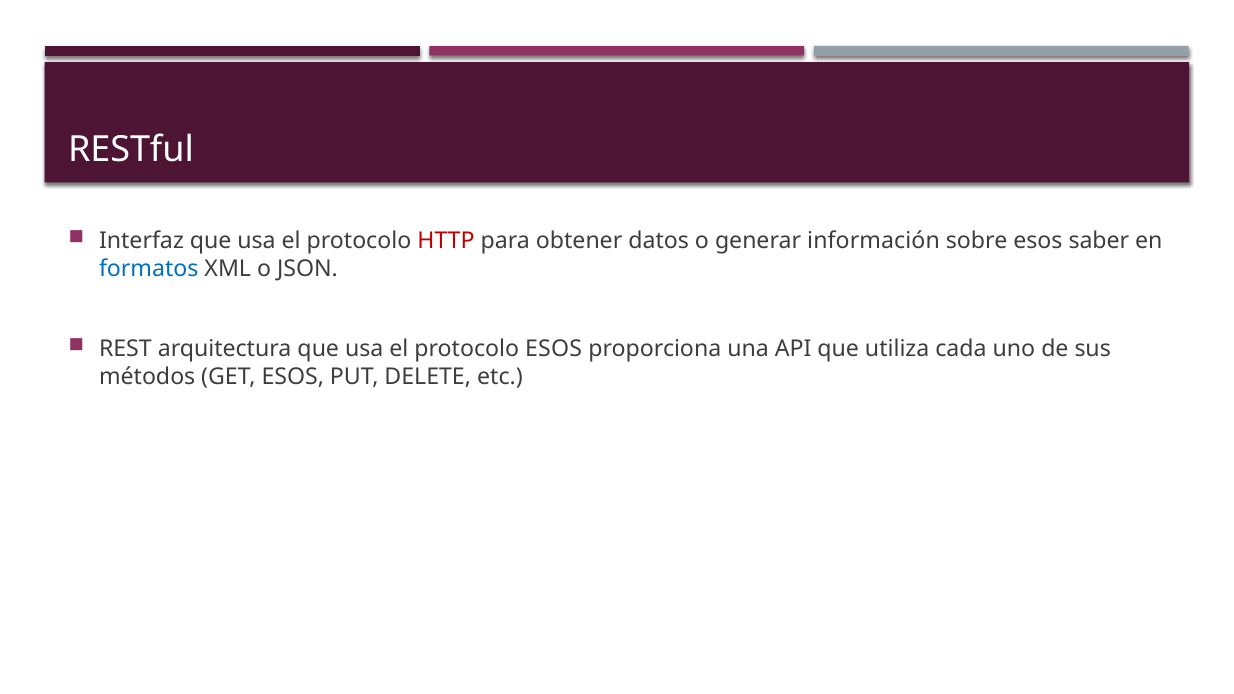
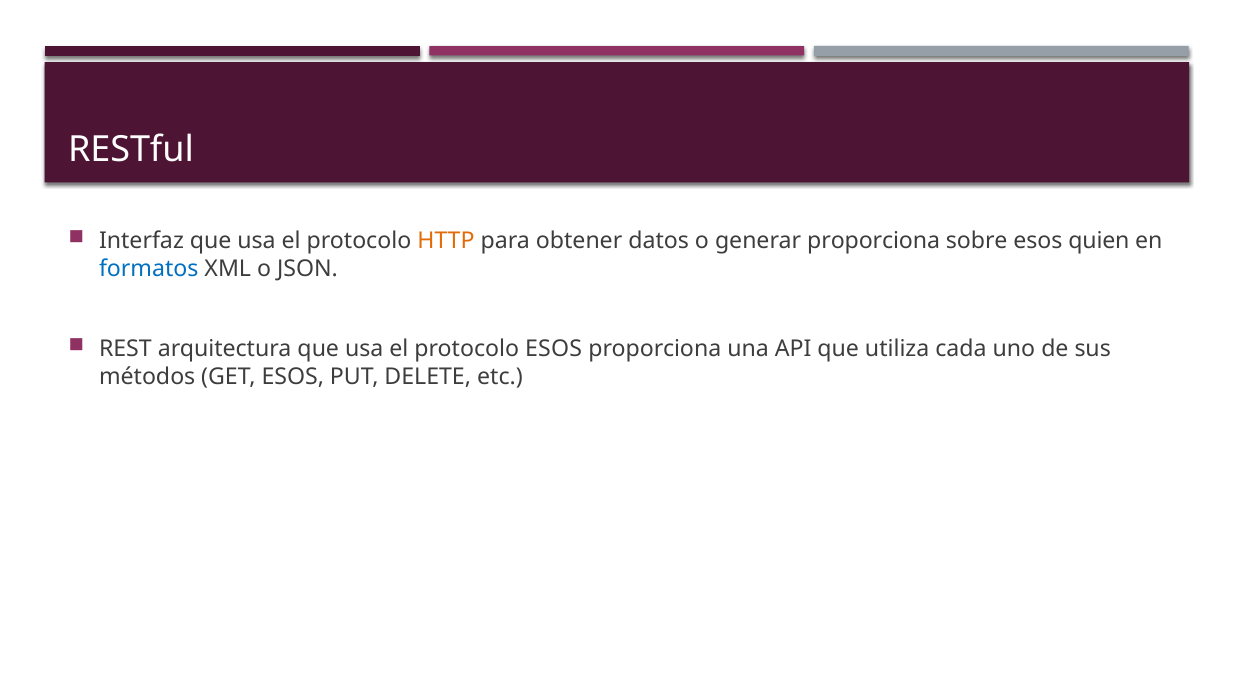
HTTP colour: red -> orange
generar información: información -> proporciona
saber: saber -> quien
